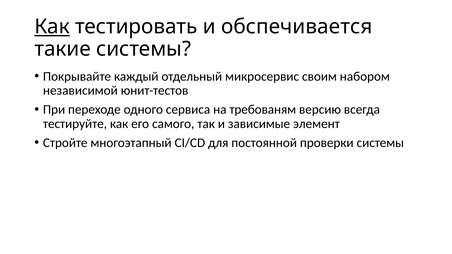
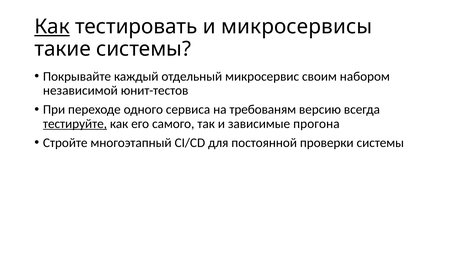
обспечивается: обспечивается -> микросервисы
тестируйте underline: none -> present
элемент: элемент -> прогона
